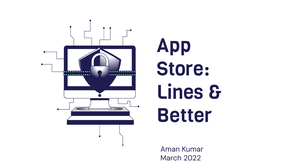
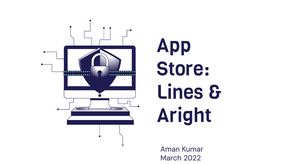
Better: Better -> Aright
